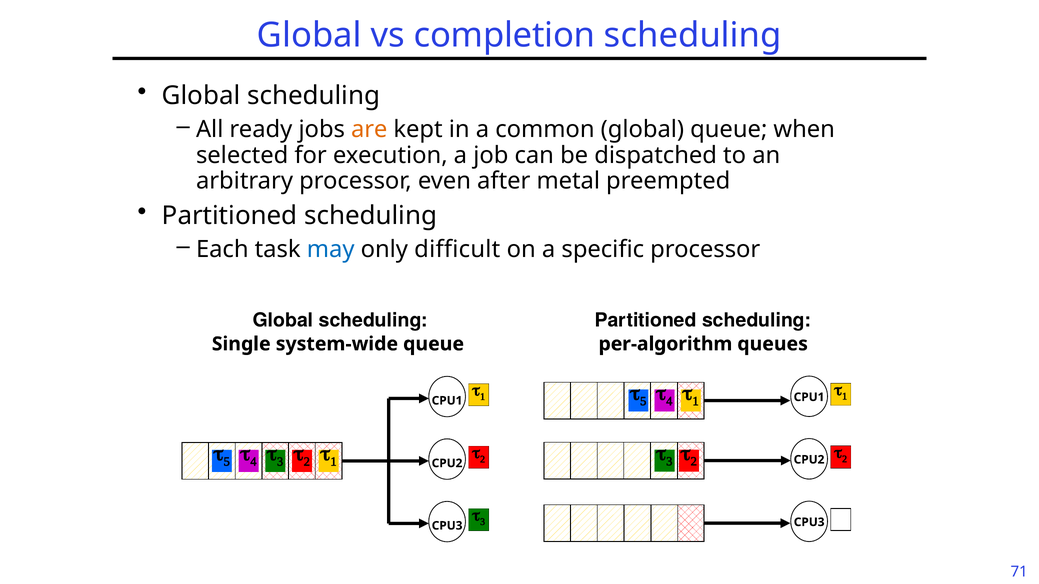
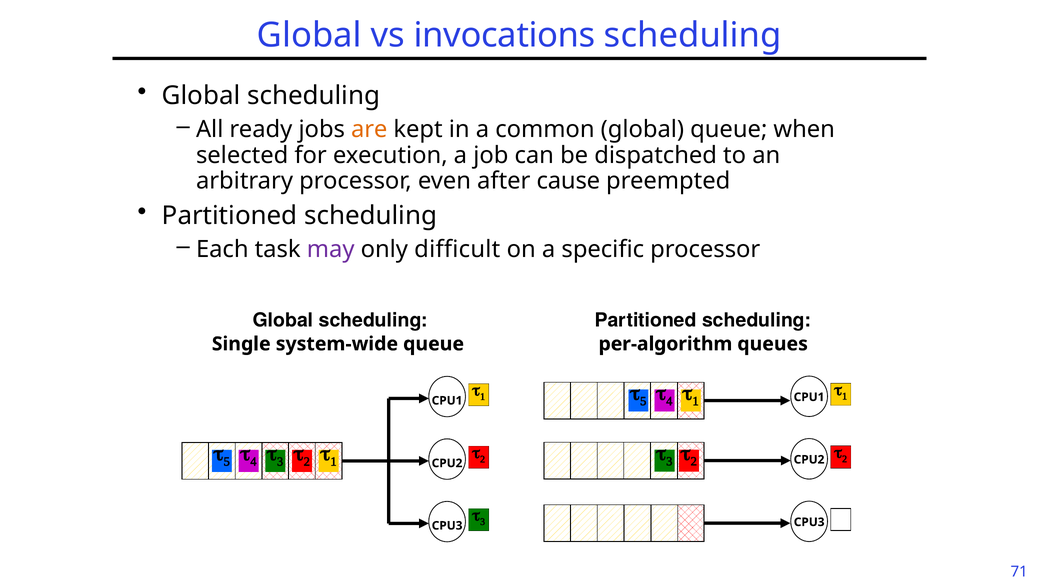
completion: completion -> invocations
metal: metal -> cause
may colour: blue -> purple
